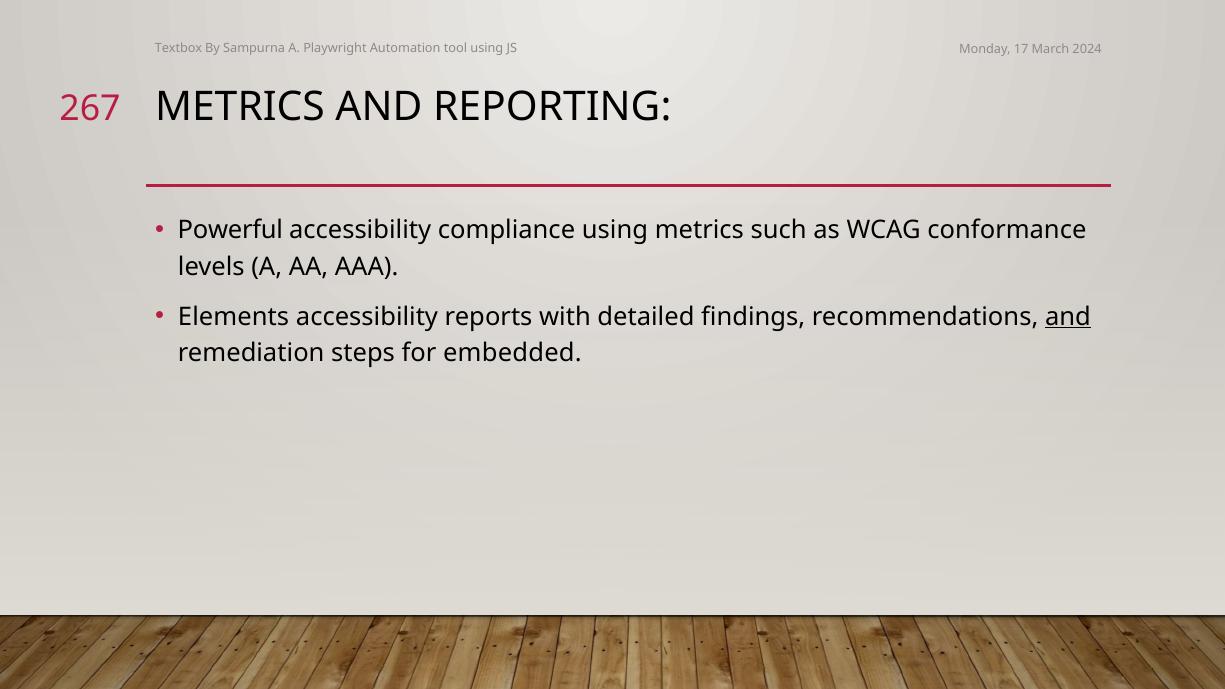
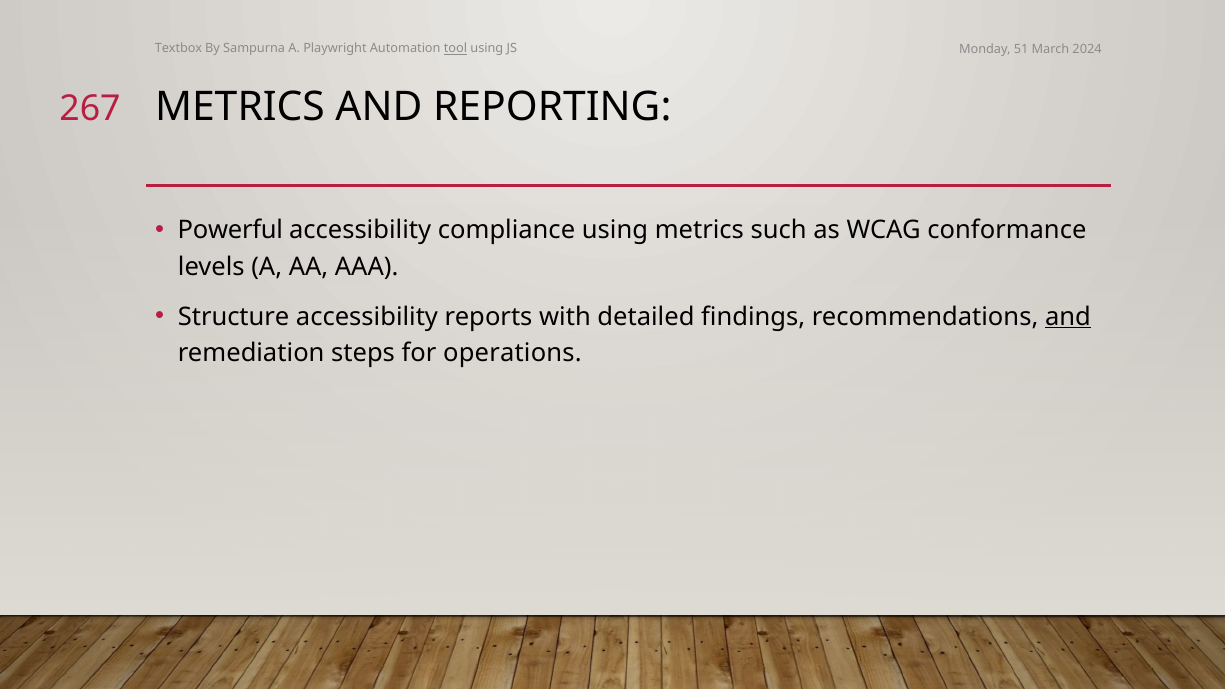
tool underline: none -> present
17: 17 -> 51
Elements: Elements -> Structure
embedded: embedded -> operations
